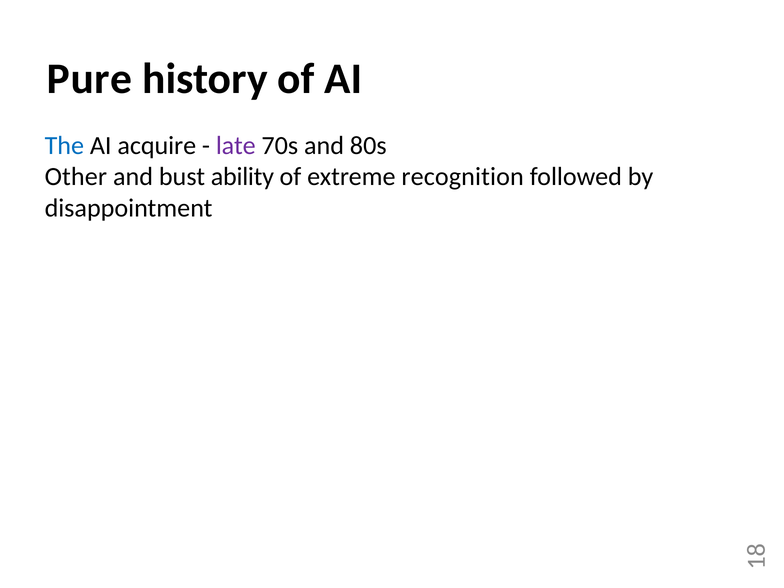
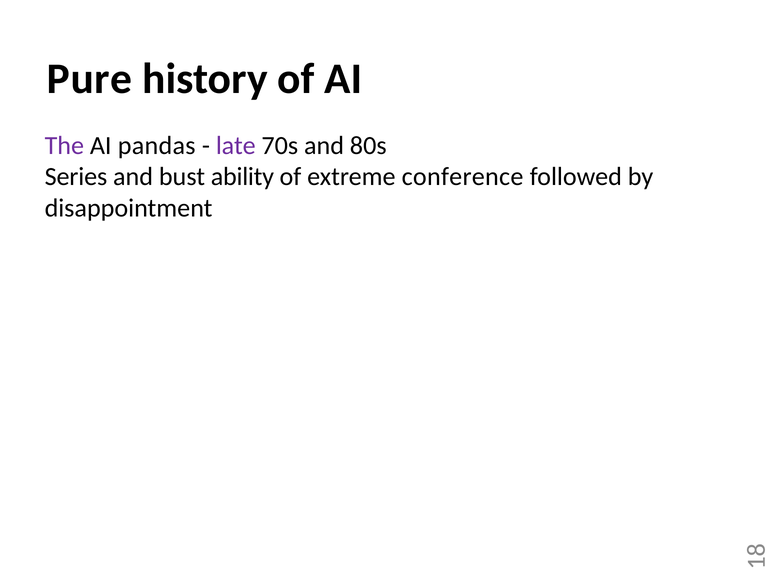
The colour: blue -> purple
acquire: acquire -> pandas
Other: Other -> Series
recognition: recognition -> conference
